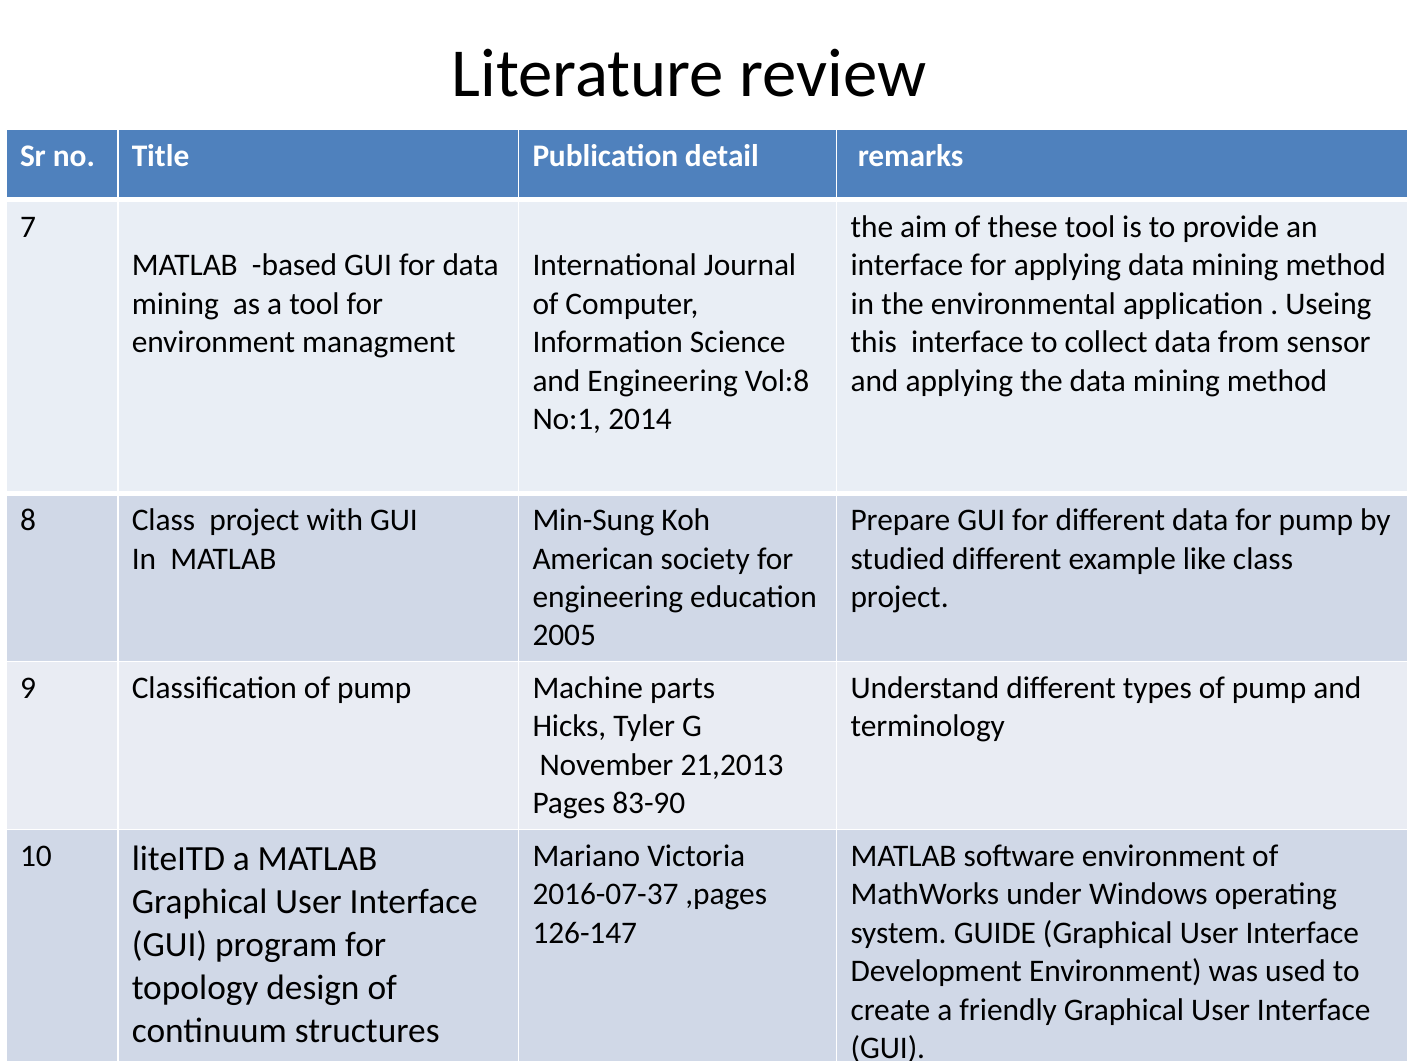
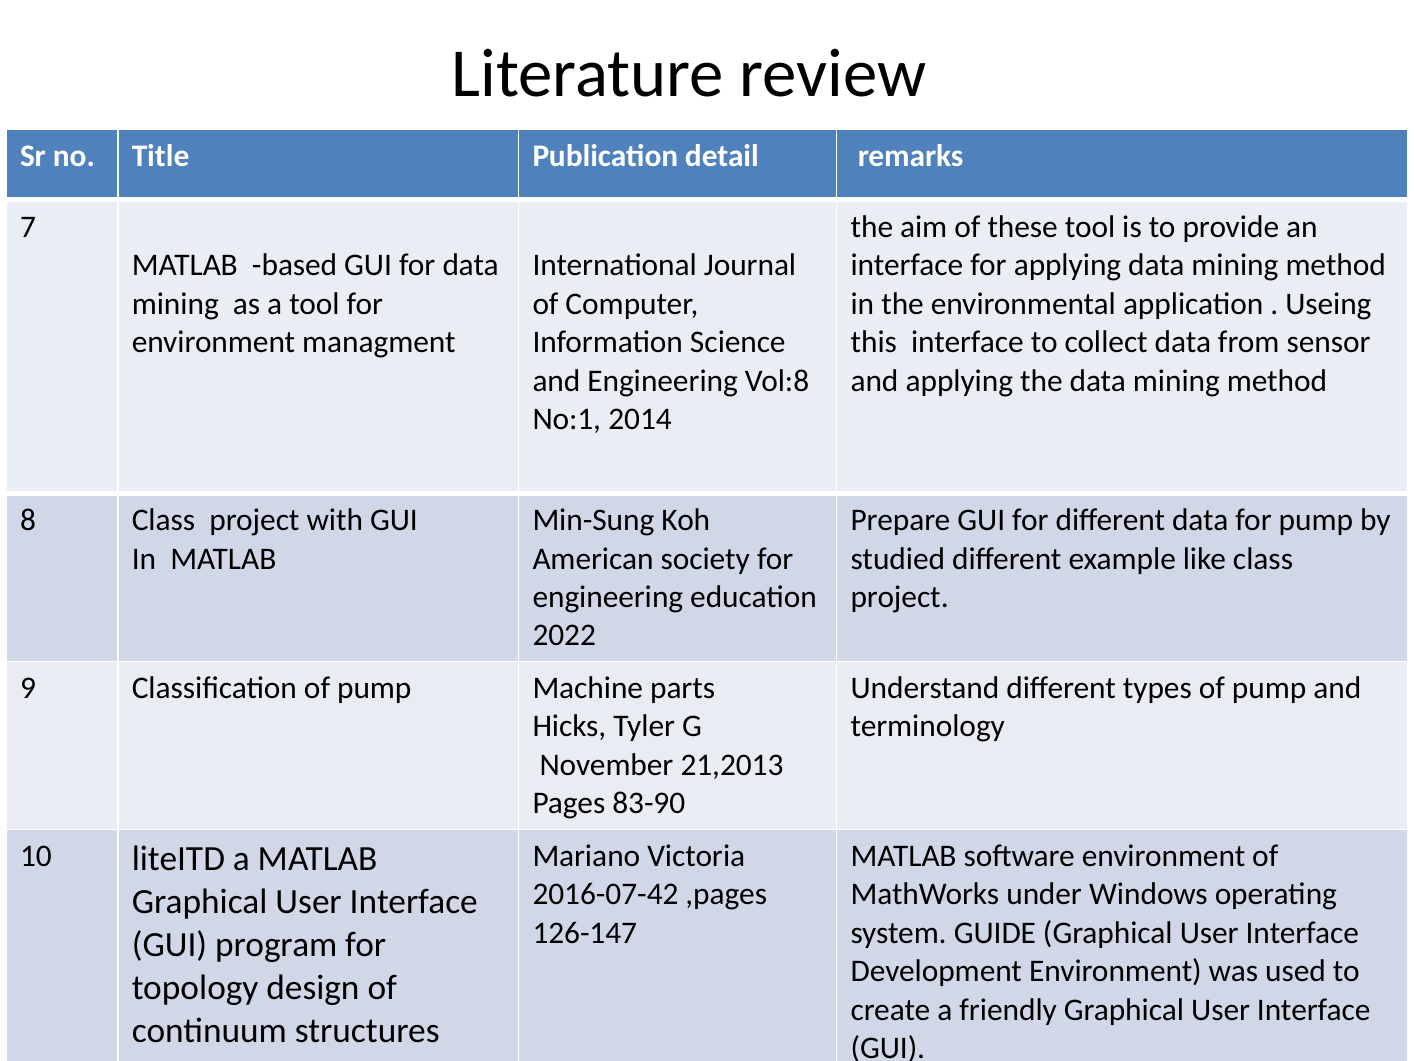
2005: 2005 -> 2022
2016-07-37: 2016-07-37 -> 2016-07-42
